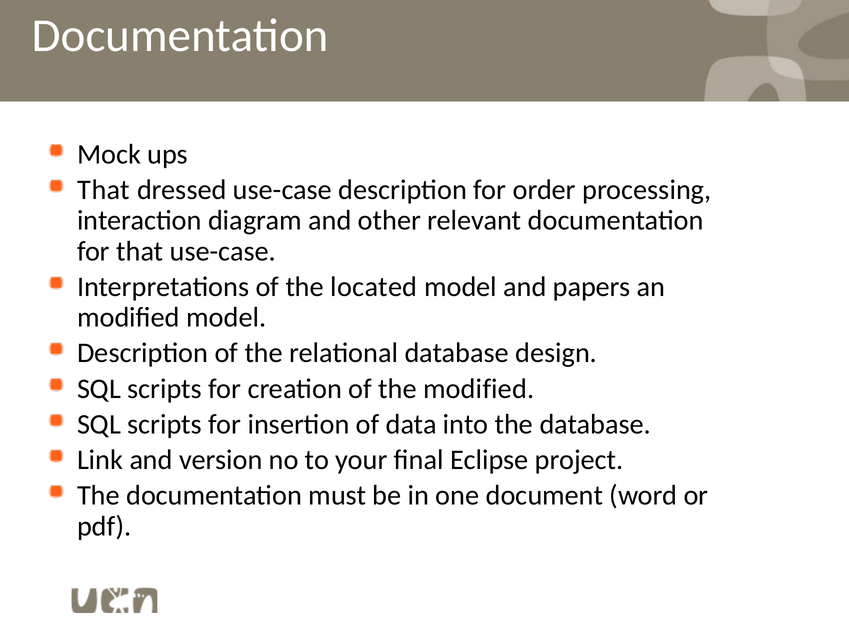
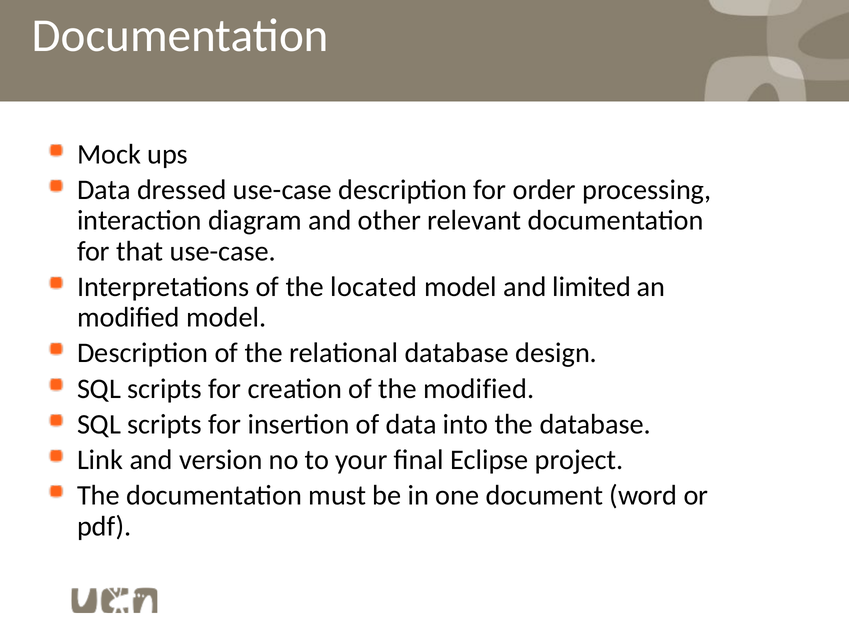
That at (104, 190): That -> Data
papers: papers -> limited
